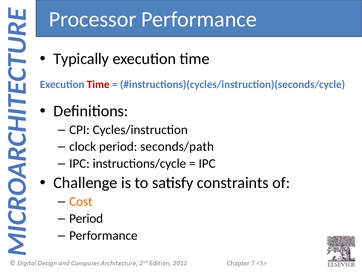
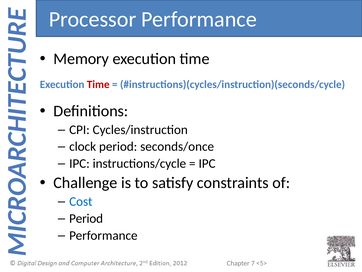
Typically: Typically -> Memory
seconds/path: seconds/path -> seconds/once
Cost colour: orange -> blue
